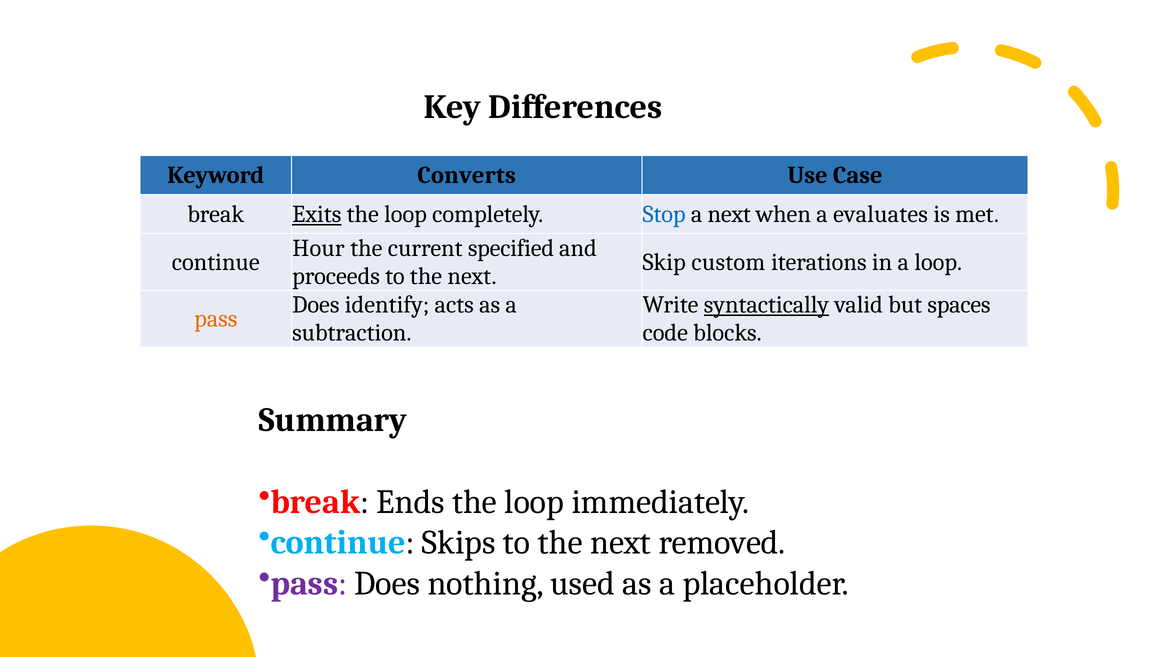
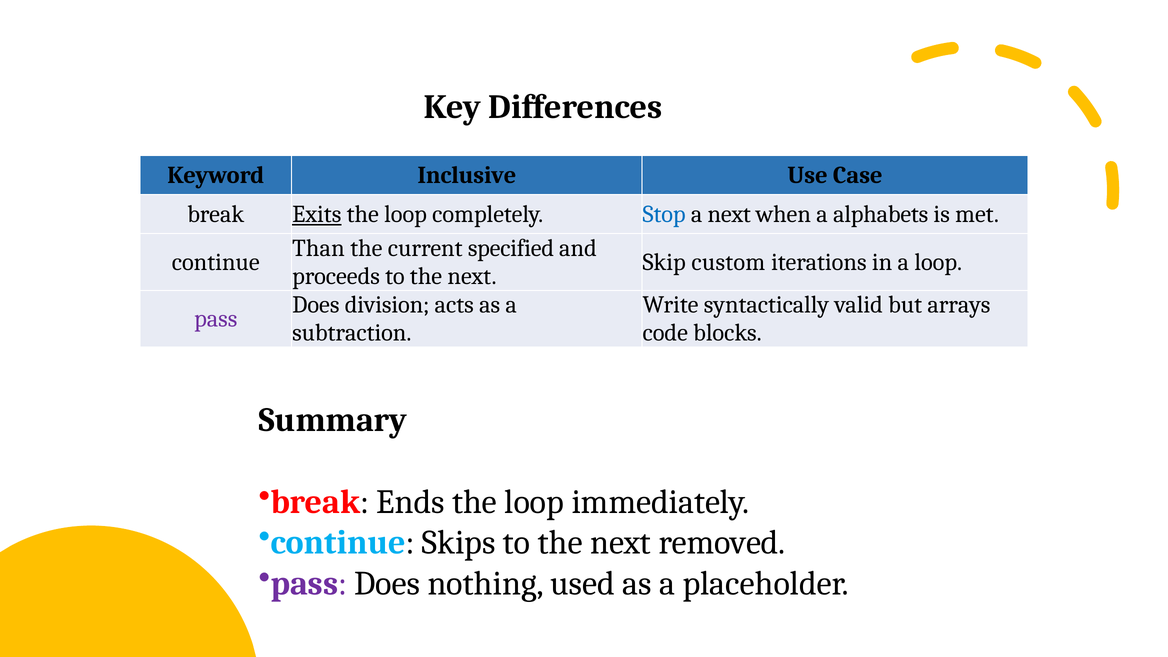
Converts: Converts -> Inclusive
evaluates: evaluates -> alphabets
Hour: Hour -> Than
identify: identify -> division
syntactically underline: present -> none
spaces: spaces -> arrays
pass at (216, 319) colour: orange -> purple
